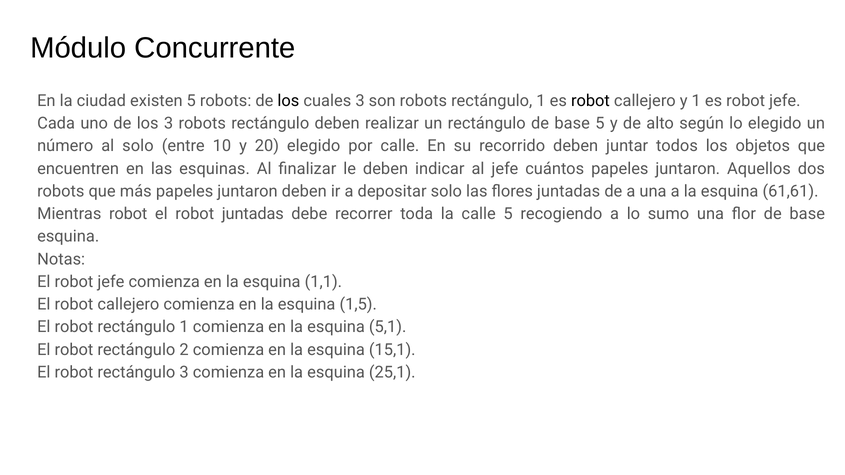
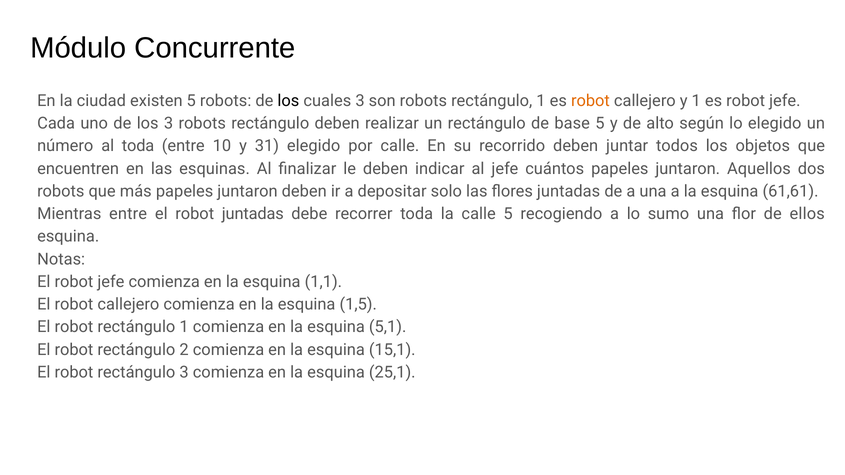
robot at (590, 101) colour: black -> orange
al solo: solo -> toda
20: 20 -> 31
Mientras robot: robot -> entre
flor de base: base -> ellos
